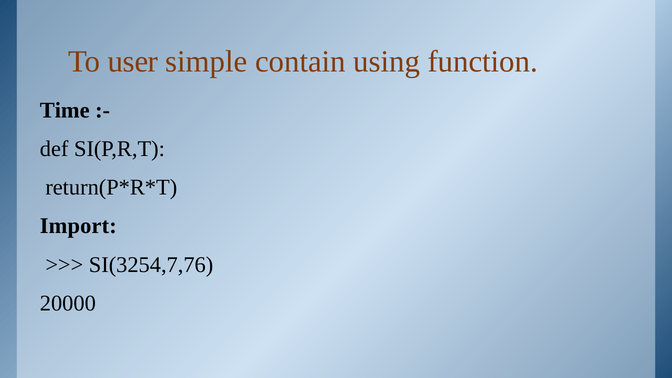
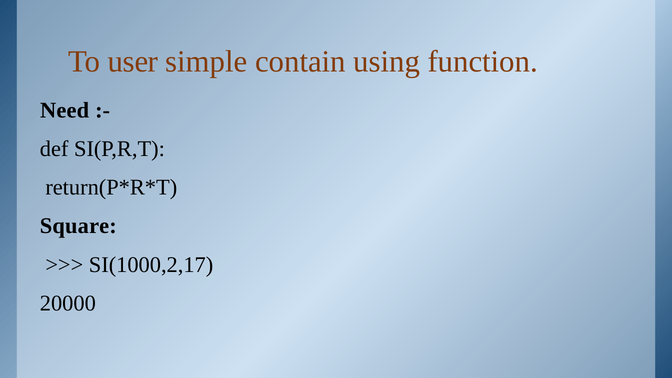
Time: Time -> Need
Import: Import -> Square
SI(3254,7,76: SI(3254,7,76 -> SI(1000,2,17
